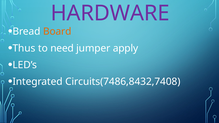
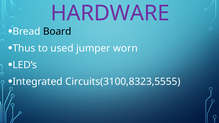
Board colour: orange -> black
need: need -> used
apply: apply -> worn
Circuits(7486,8432,7408: Circuits(7486,8432,7408 -> Circuits(3100,8323,5555
